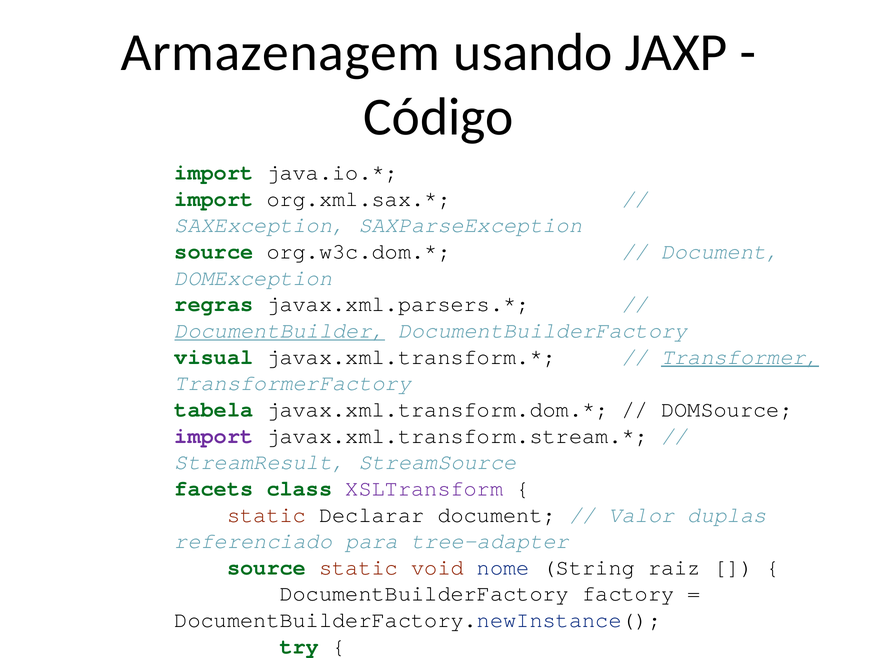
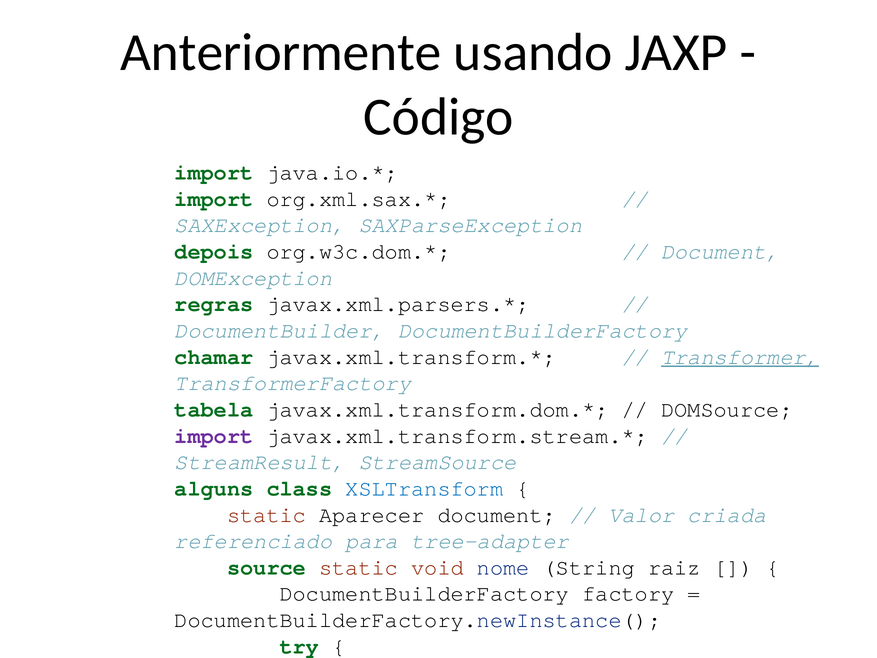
Armazenagem: Armazenagem -> Anteriormente
source at (214, 251): source -> depois
DocumentBuilder at (280, 330) underline: present -> none
visual: visual -> chamar
facets: facets -> alguns
XSLTransform colour: purple -> blue
Declarar: Declarar -> Aparecer
duplas: duplas -> criada
